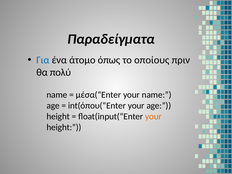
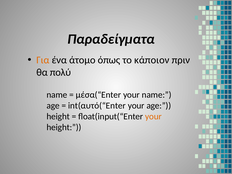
Για colour: blue -> orange
οποίους: οποίους -> κάποιον
int(όπου(“Enter: int(όπου(“Enter -> int(αυτό(“Enter
